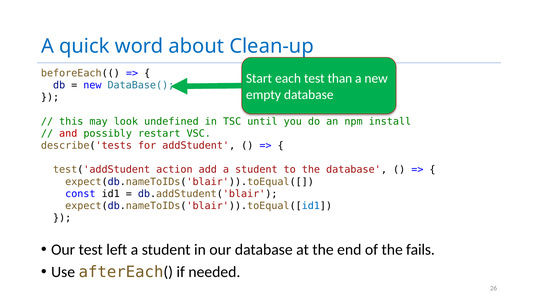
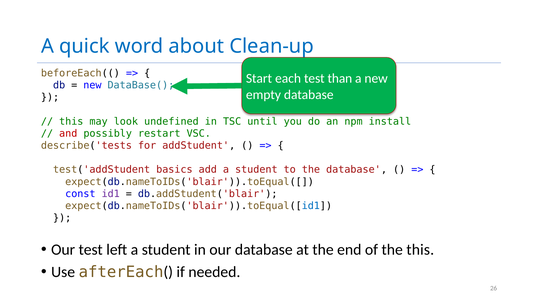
action: action -> basics
id1 colour: black -> purple
the fails: fails -> this
